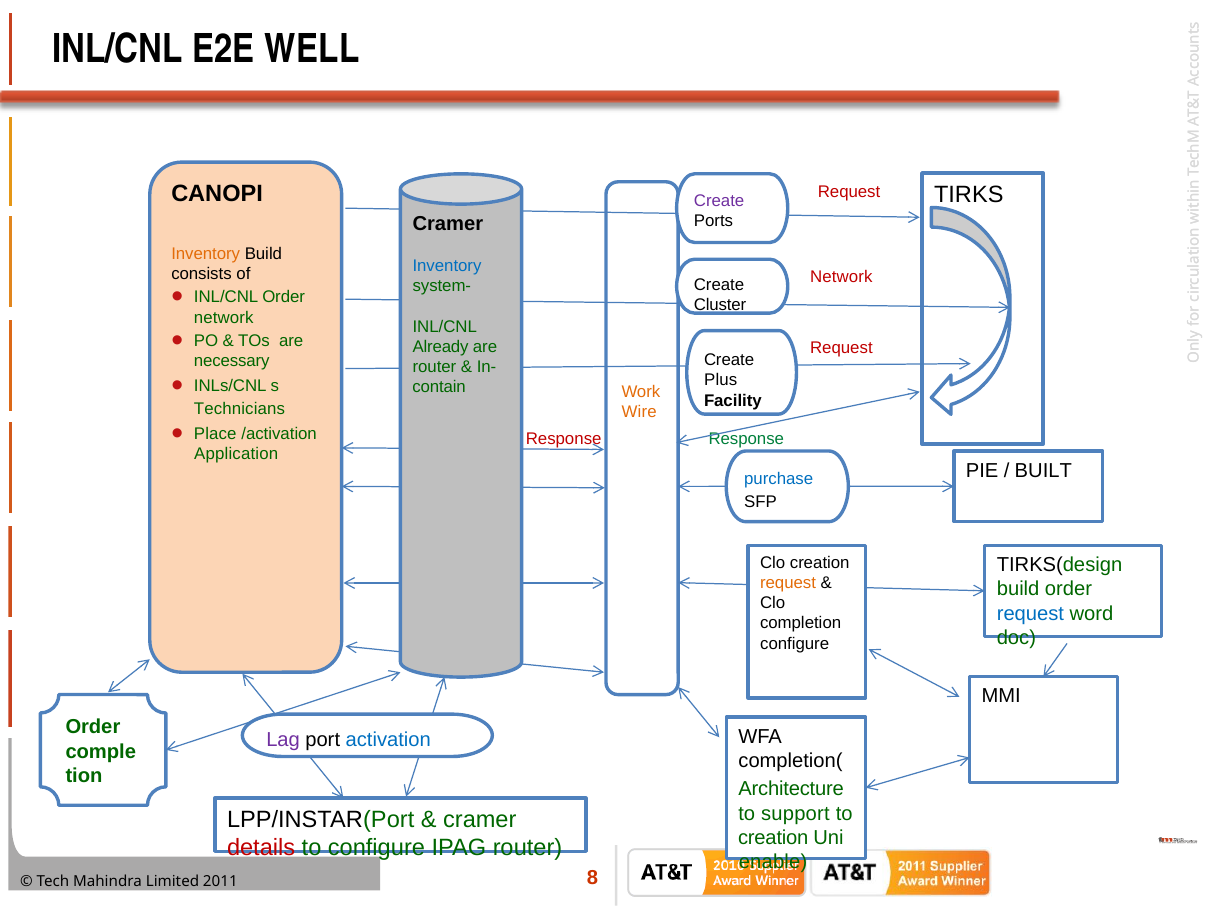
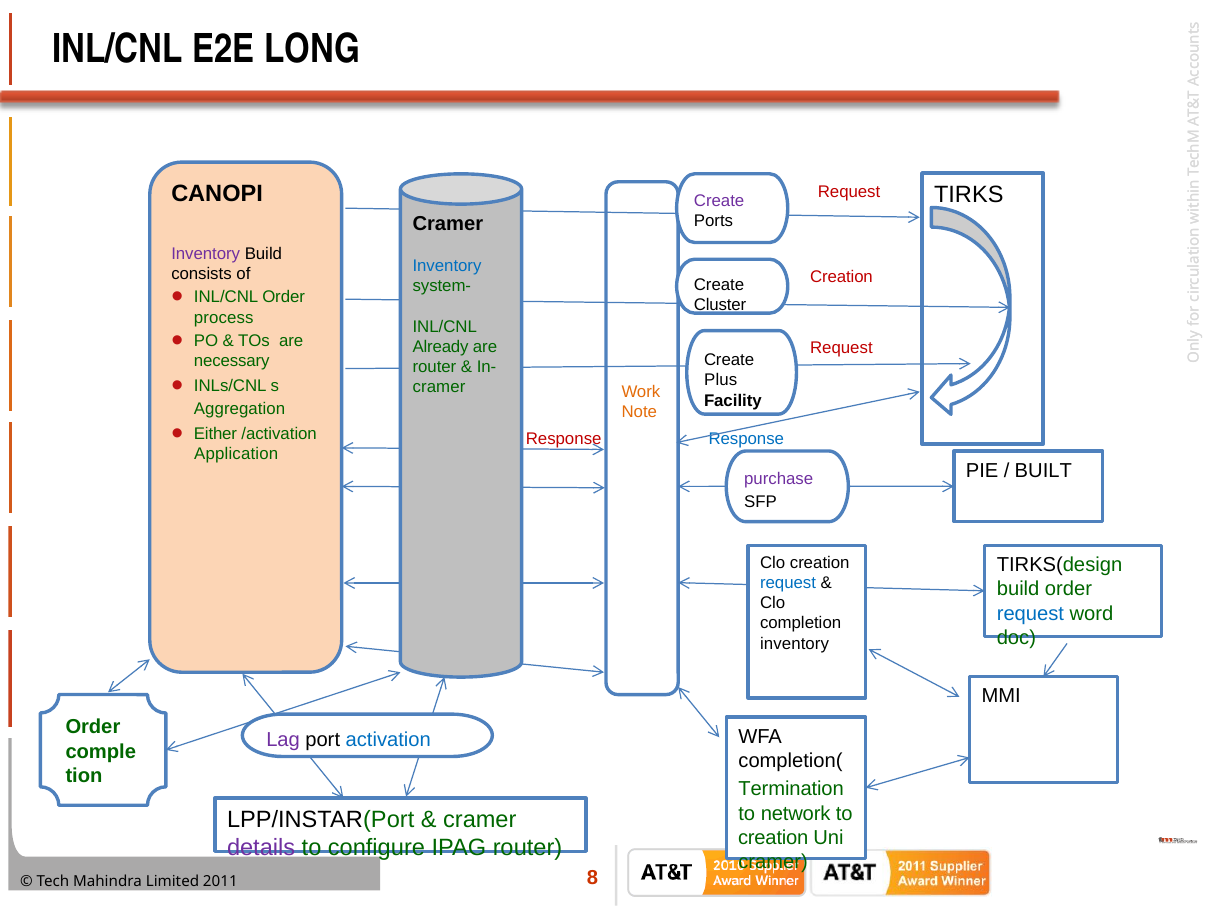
WELL: WELL -> LONG
Inventory at (206, 253) colour: orange -> purple
Network at (841, 277): Network -> Creation
network at (224, 318): network -> process
contain at (439, 387): contain -> cramer
Technicians: Technicians -> Aggregation
Wire: Wire -> Note
Place: Place -> Either
Response at (746, 439) colour: green -> blue
purchase colour: blue -> purple
request at (788, 583) colour: orange -> blue
configure at (795, 644): configure -> inventory
Architecture: Architecture -> Termination
support: support -> network
details colour: red -> purple
enable at (773, 862): enable -> cramer
